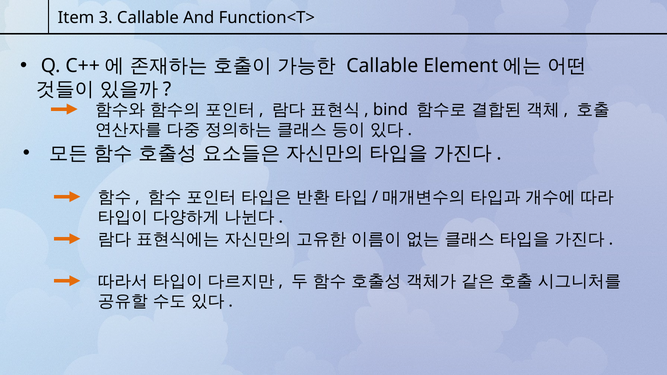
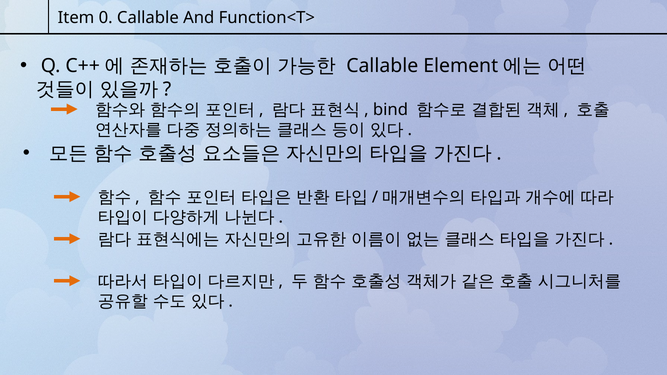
3: 3 -> 0
